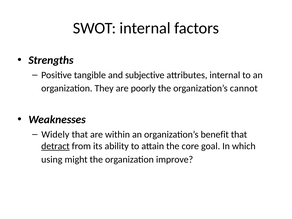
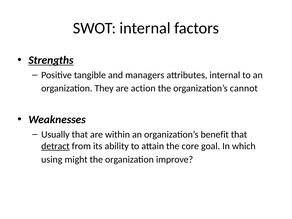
Strengths underline: none -> present
subjective: subjective -> managers
poorly: poorly -> action
Widely: Widely -> Usually
